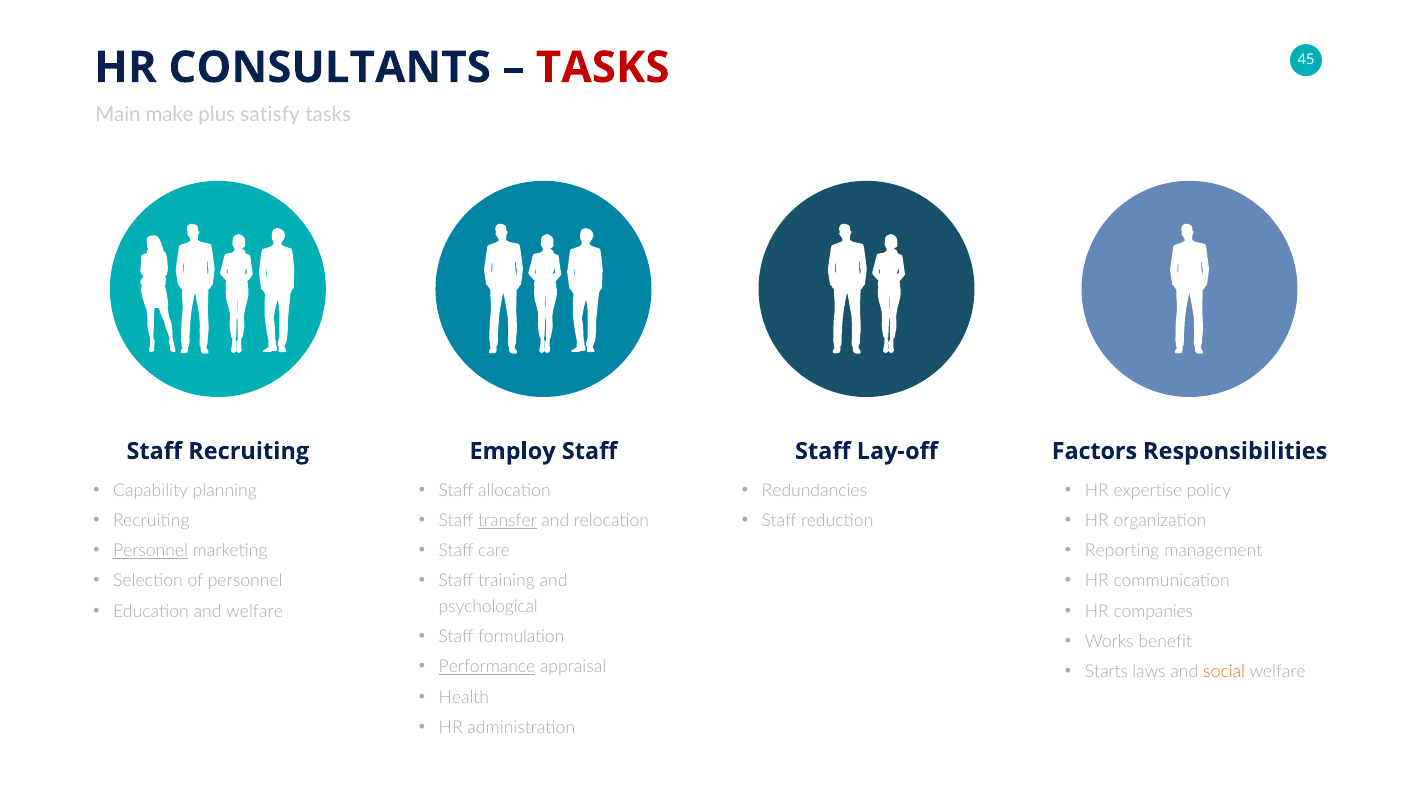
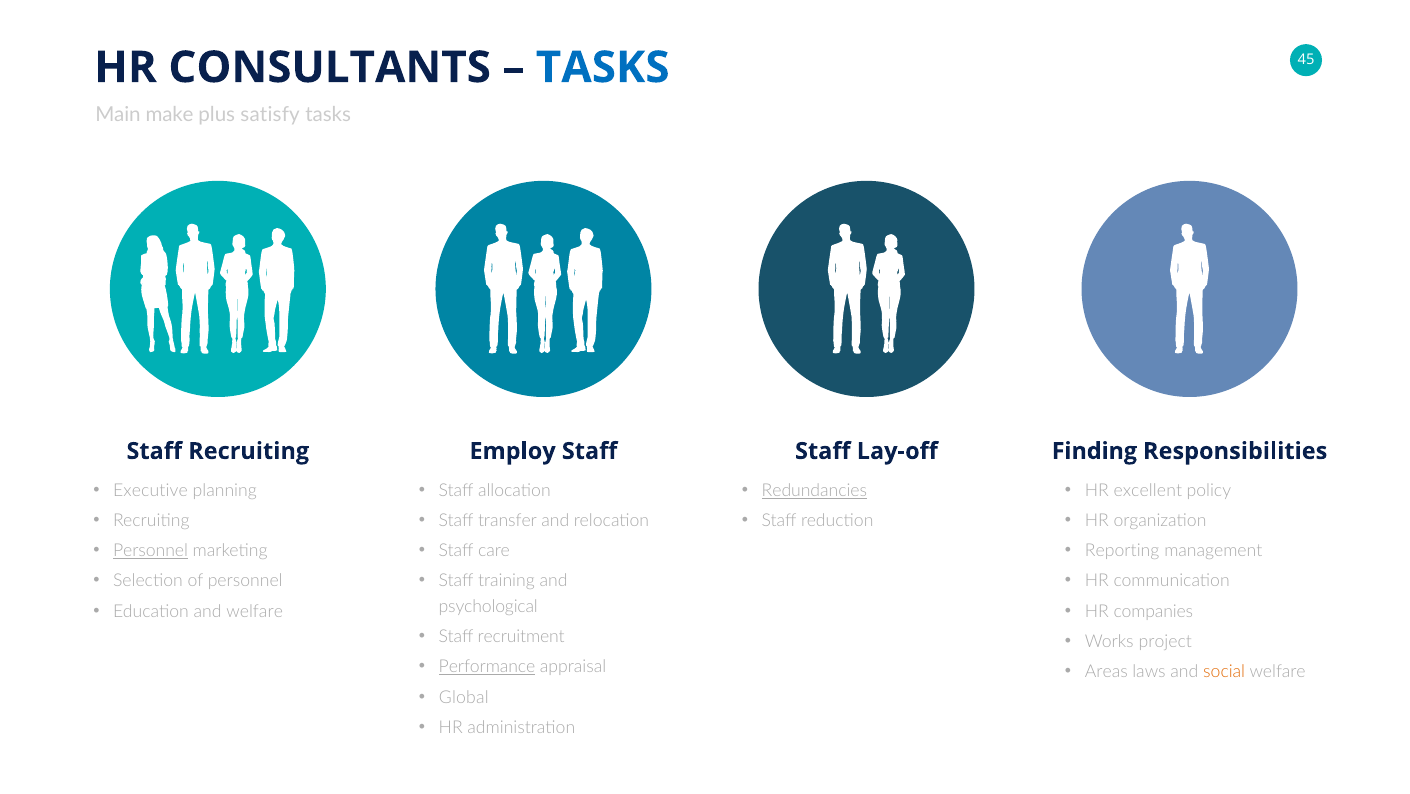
TASKS at (603, 68) colour: red -> blue
Factors: Factors -> Finding
Capability: Capability -> Executive
Redundancies underline: none -> present
expertise: expertise -> excellent
transfer underline: present -> none
formulation: formulation -> recruitment
benefit: benefit -> project
Starts: Starts -> Areas
Health: Health -> Global
